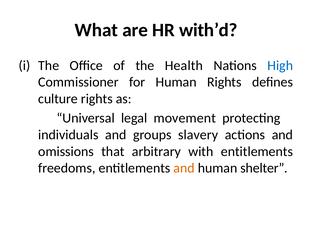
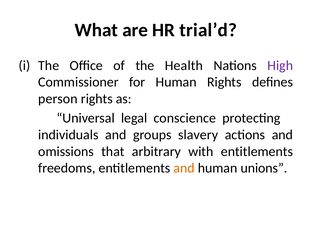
with’d: with’d -> trial’d
High colour: blue -> purple
culture: culture -> person
movement: movement -> conscience
shelter: shelter -> unions
